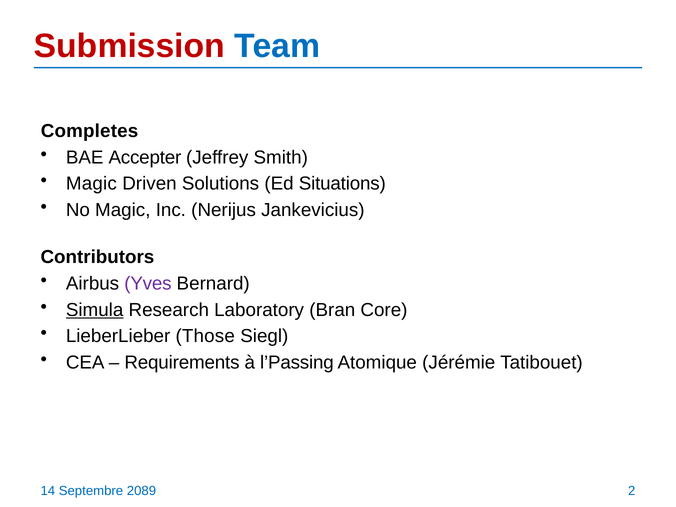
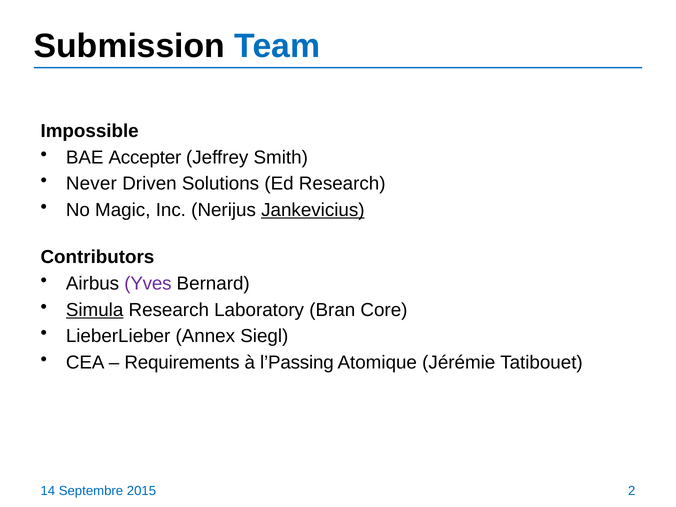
Submission colour: red -> black
Completes: Completes -> Impossible
Magic at (91, 184): Magic -> Never
Ed Situations: Situations -> Research
Jankevicius underline: none -> present
Those: Those -> Annex
2089: 2089 -> 2015
